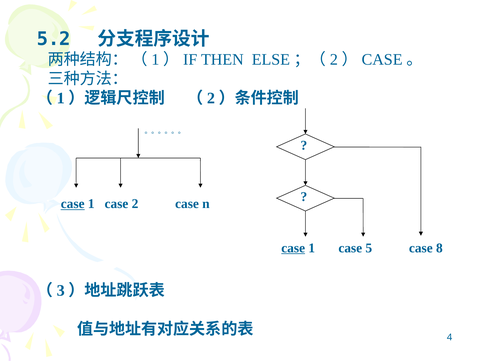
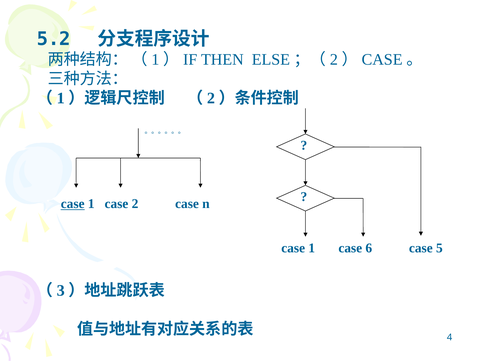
case at (293, 248) underline: present -> none
5: 5 -> 6
8: 8 -> 5
